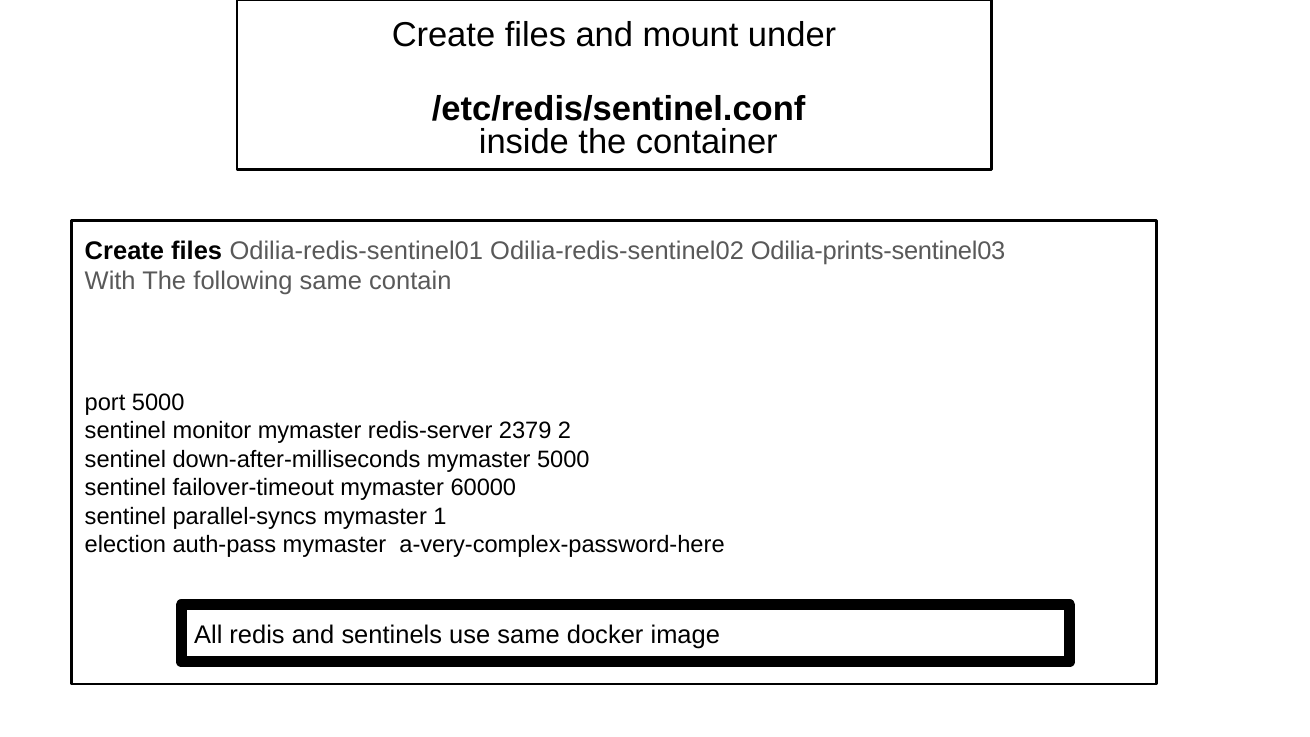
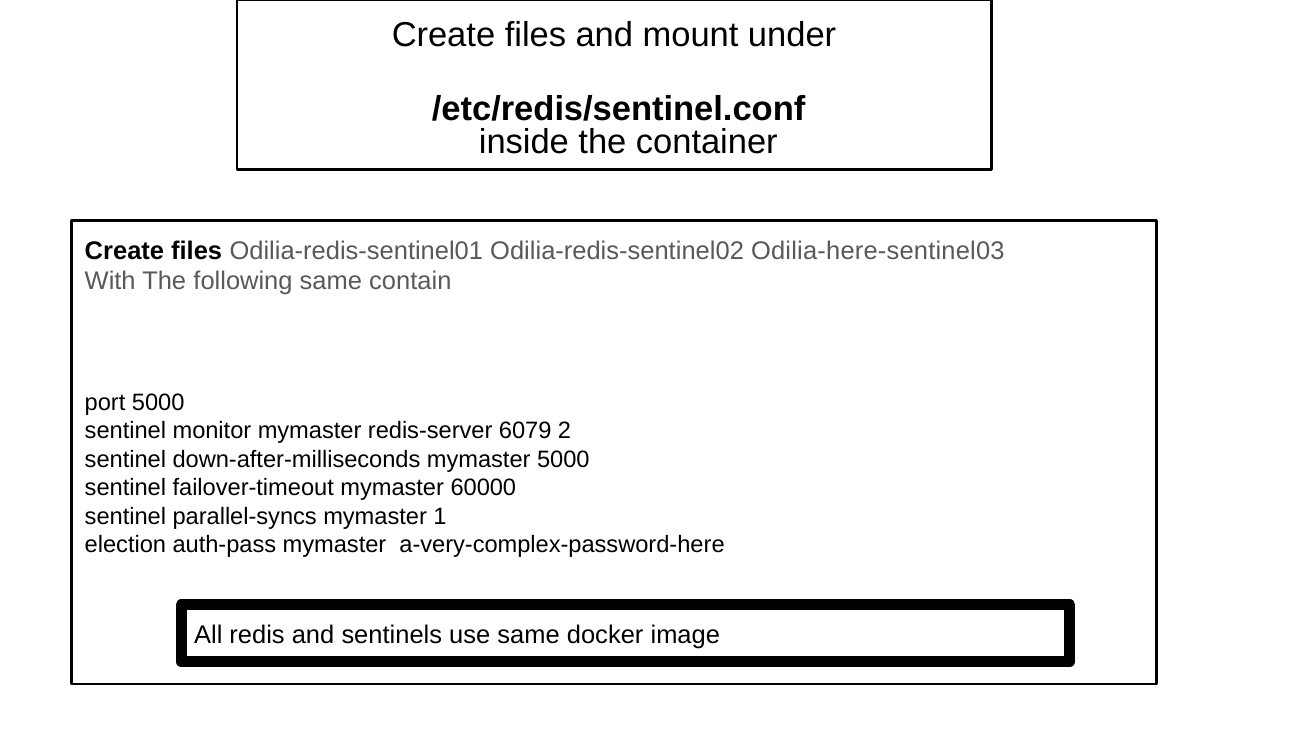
Odilia-prints-sentinel03: Odilia-prints-sentinel03 -> Odilia-here-sentinel03
2379: 2379 -> 6079
